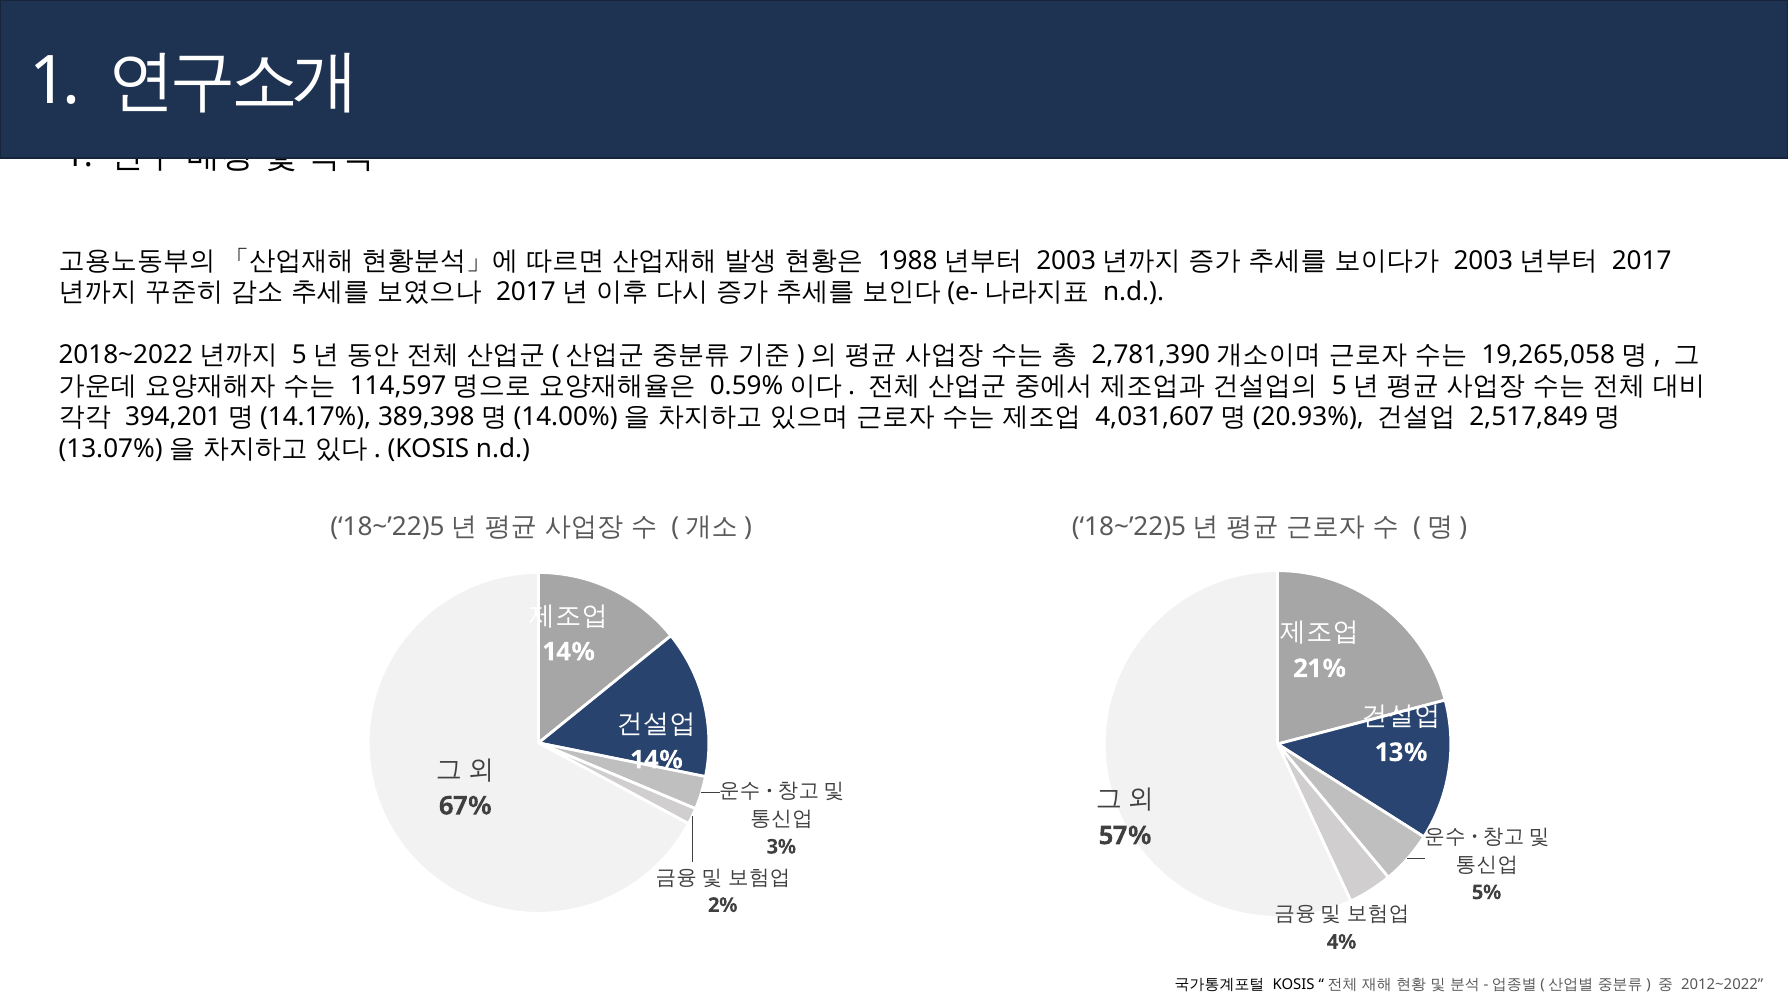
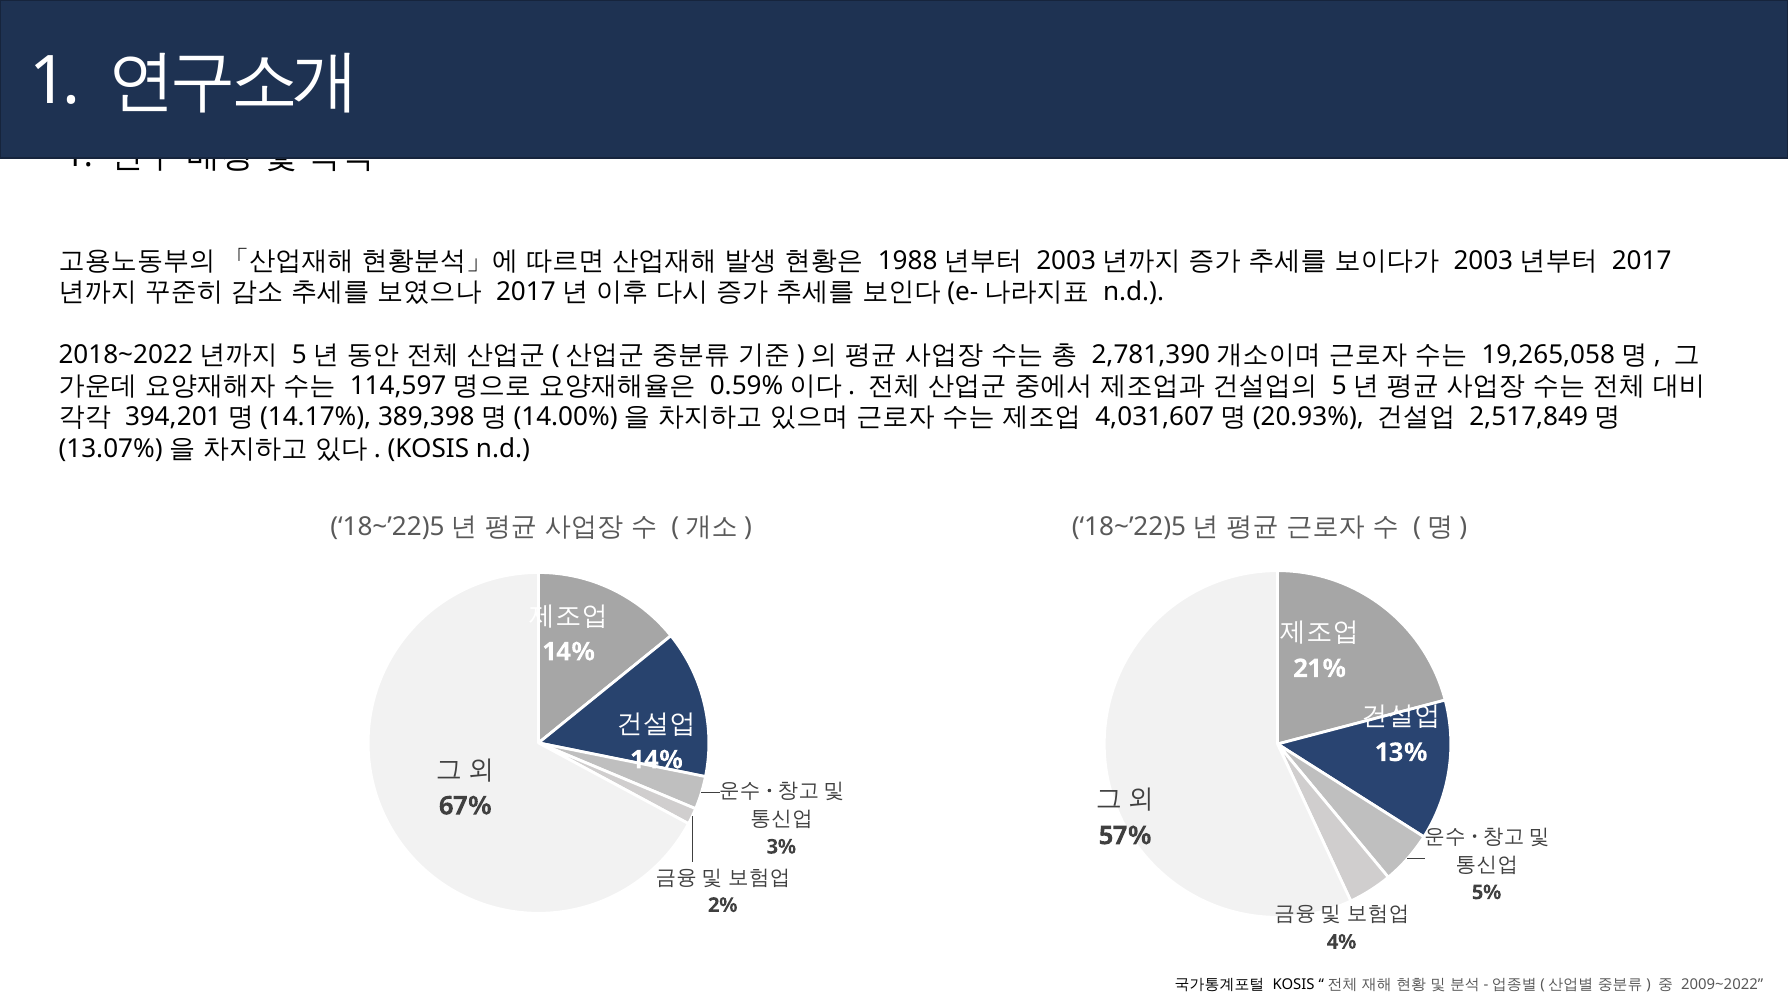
2012~2022: 2012~2022 -> 2009~2022
